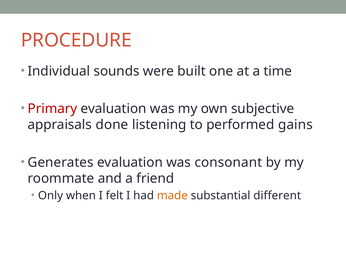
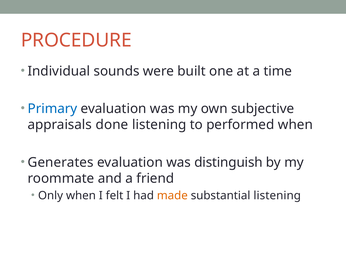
Primary colour: red -> blue
performed gains: gains -> when
consonant: consonant -> distinguish
substantial different: different -> listening
